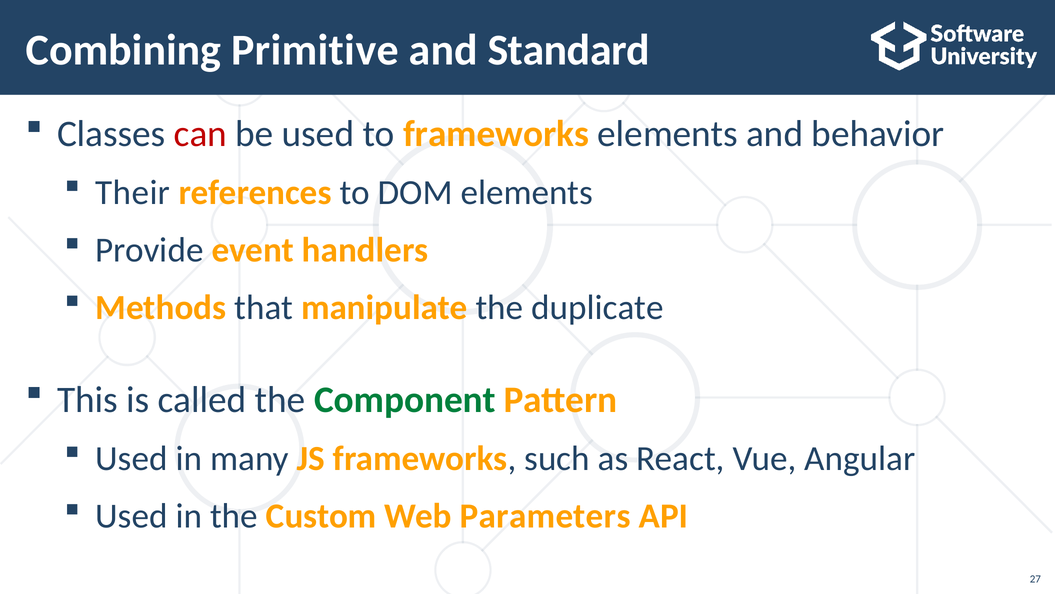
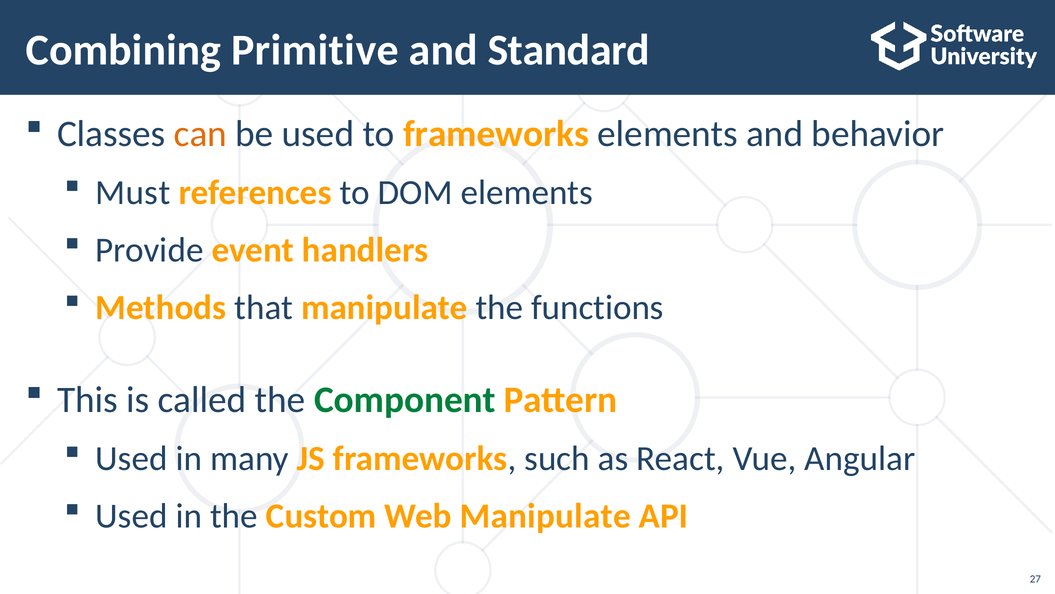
can colour: red -> orange
Their: Their -> Must
duplicate: duplicate -> functions
Web Parameters: Parameters -> Manipulate
